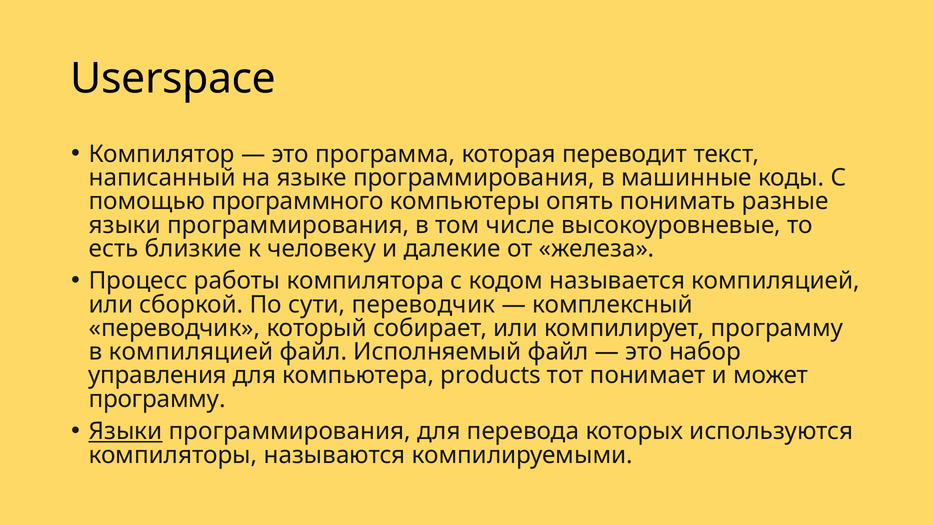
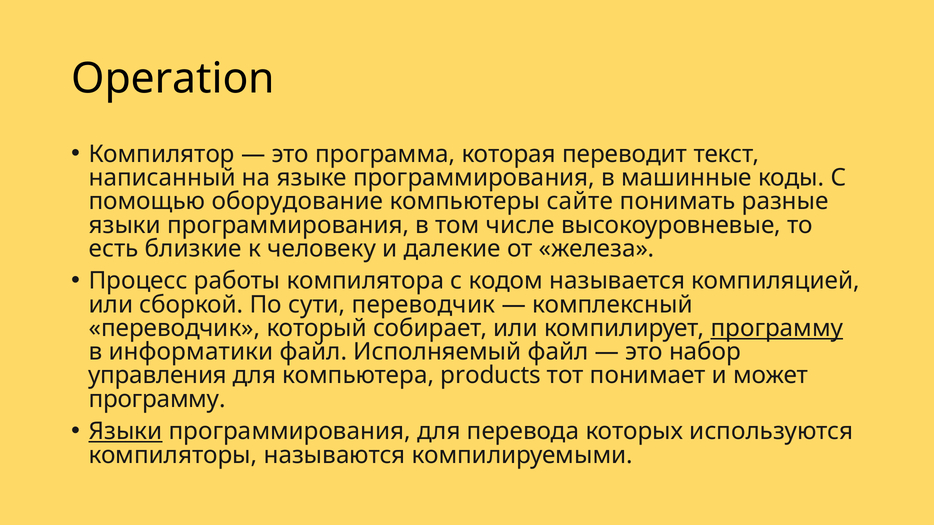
Userspace: Userspace -> Operation
программного: программного -> оборудование
опять: опять -> сайте
программу at (777, 328) underline: none -> present
в компиляцией: компиляцией -> информатики
